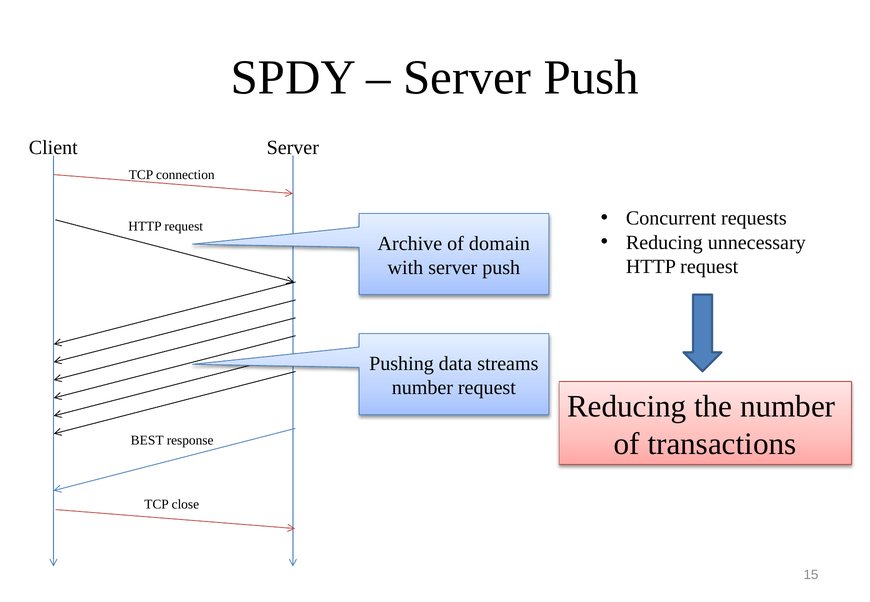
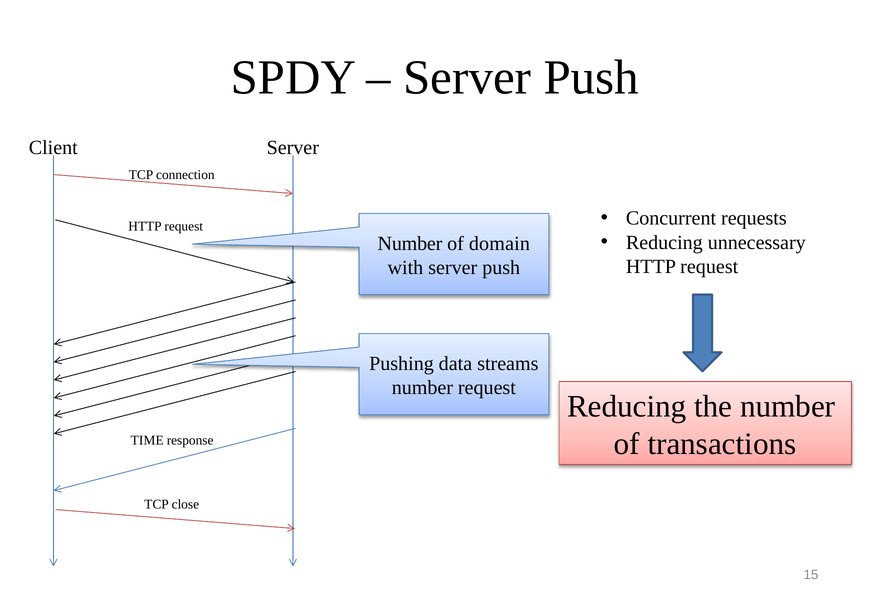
Archive at (410, 244): Archive -> Number
BEST: BEST -> TIME
